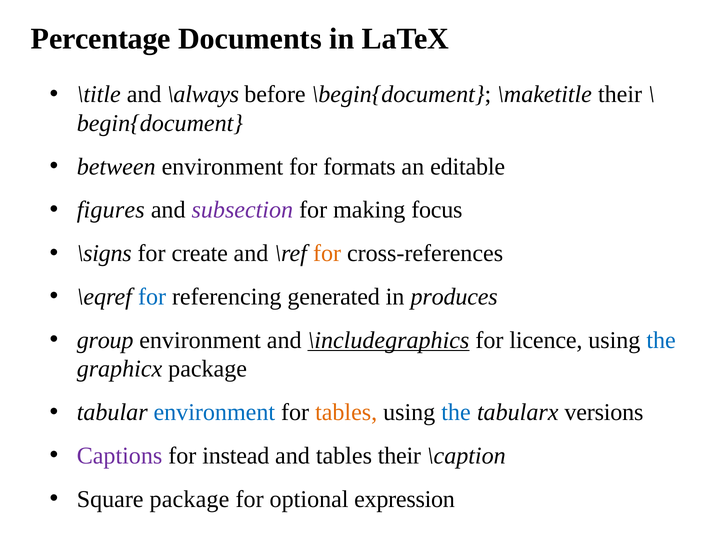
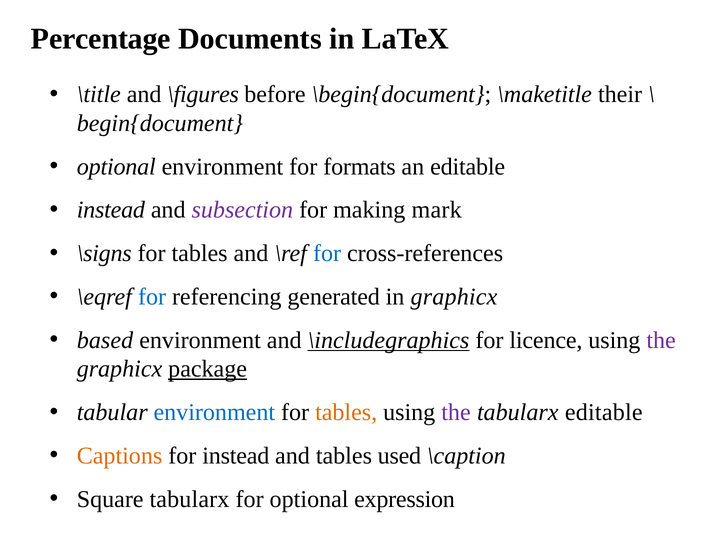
\always: \always -> \figures
between at (116, 167): between -> optional
figures at (111, 210): figures -> instead
focus: focus -> mark
create at (200, 253): create -> tables
for at (327, 253) colour: orange -> blue
in produces: produces -> graphicx
group: group -> based
the at (661, 340) colour: blue -> purple
package at (208, 369) underline: none -> present
the at (456, 412) colour: blue -> purple
tabularx versions: versions -> editable
Captions colour: purple -> orange
tables their: their -> used
Square package: package -> tabularx
